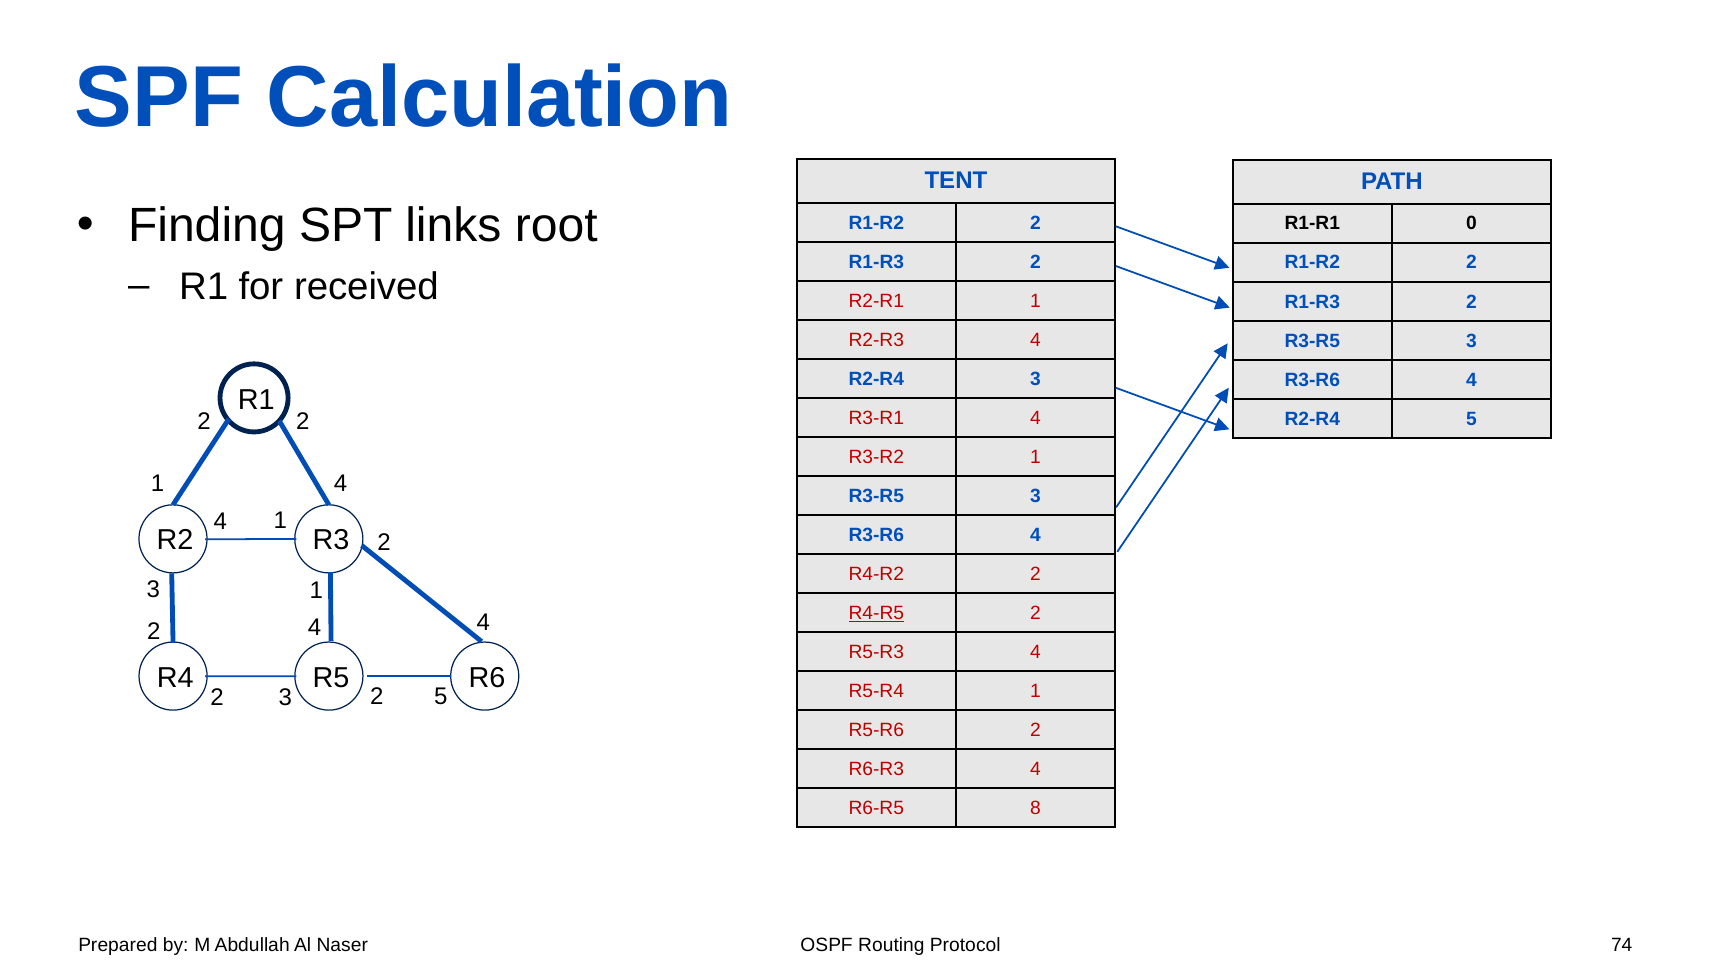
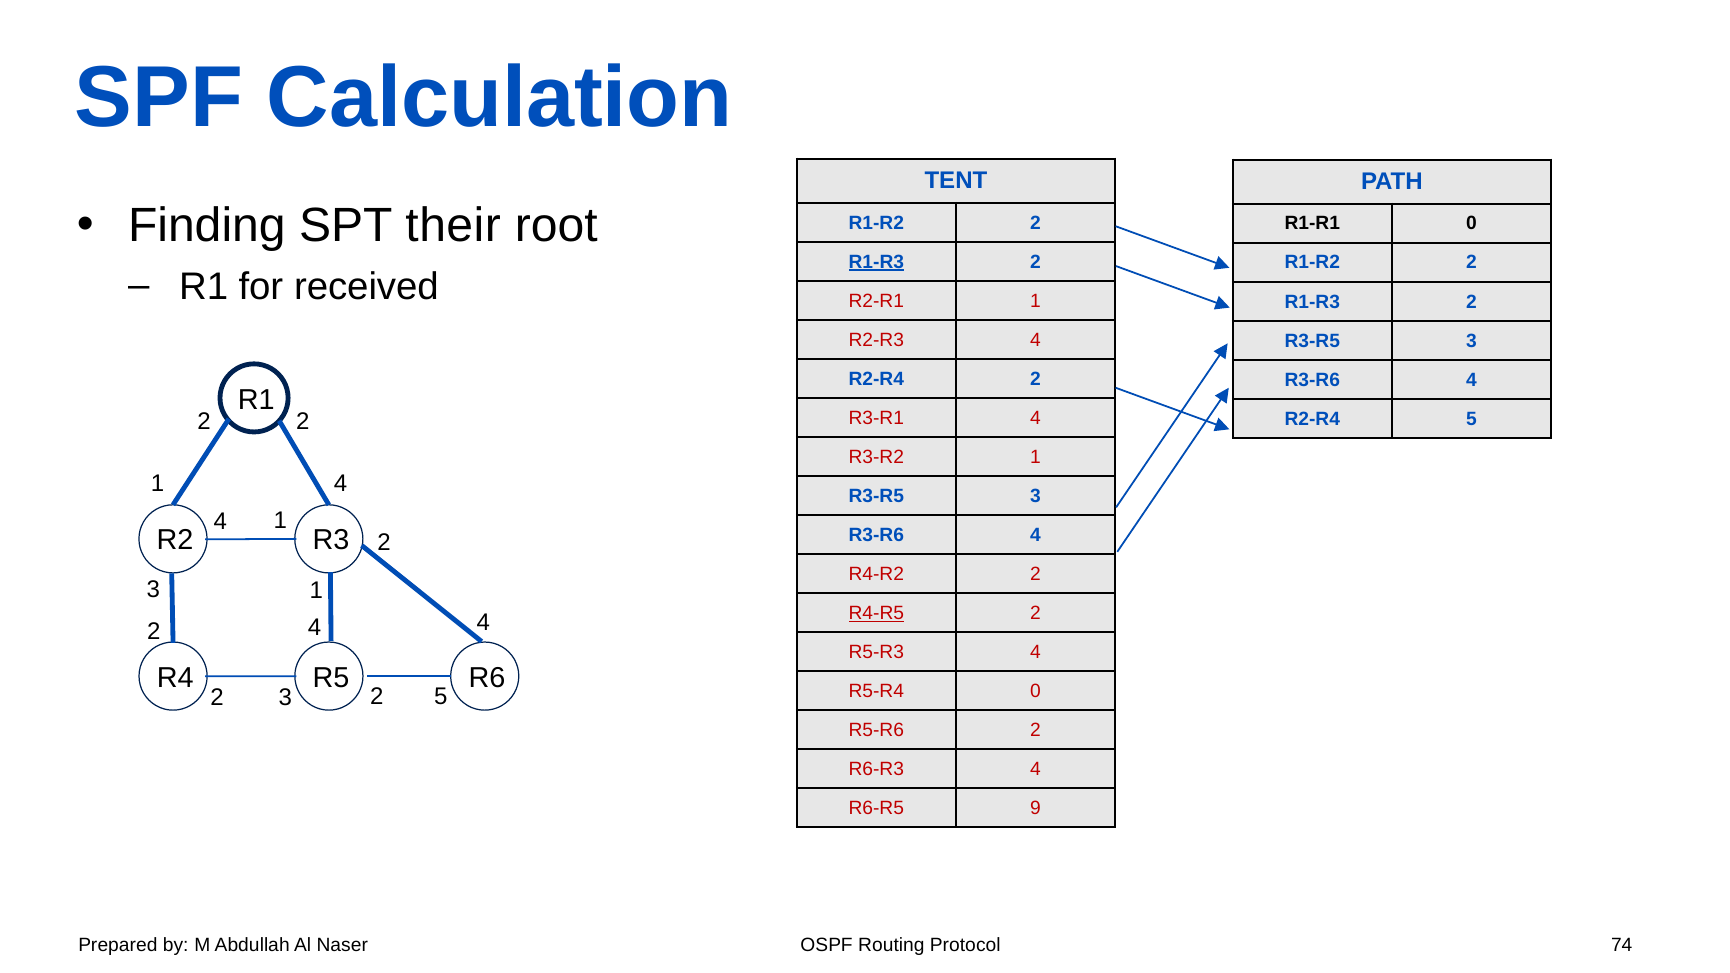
links: links -> their
R1-R3 at (876, 262) underline: none -> present
R2-R4 3: 3 -> 2
R5-R4 1: 1 -> 0
8: 8 -> 9
